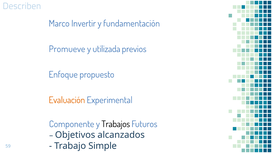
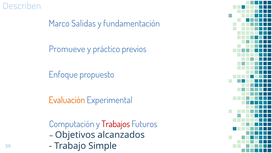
Invertir: Invertir -> Salidas
utilizada: utilizada -> práctico
Componente: Componente -> Computación
Trabajos colour: black -> red
